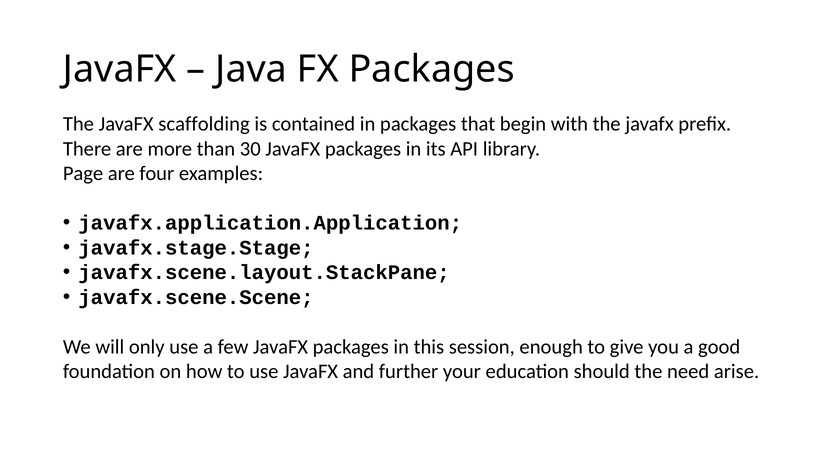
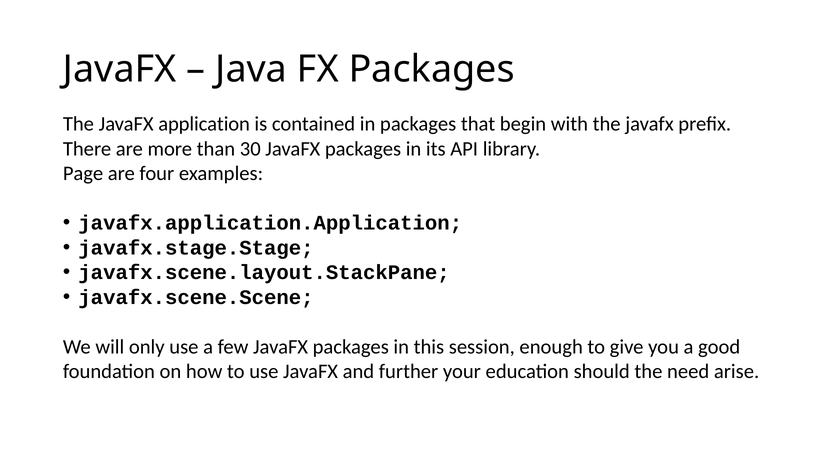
scaffolding: scaffolding -> application
